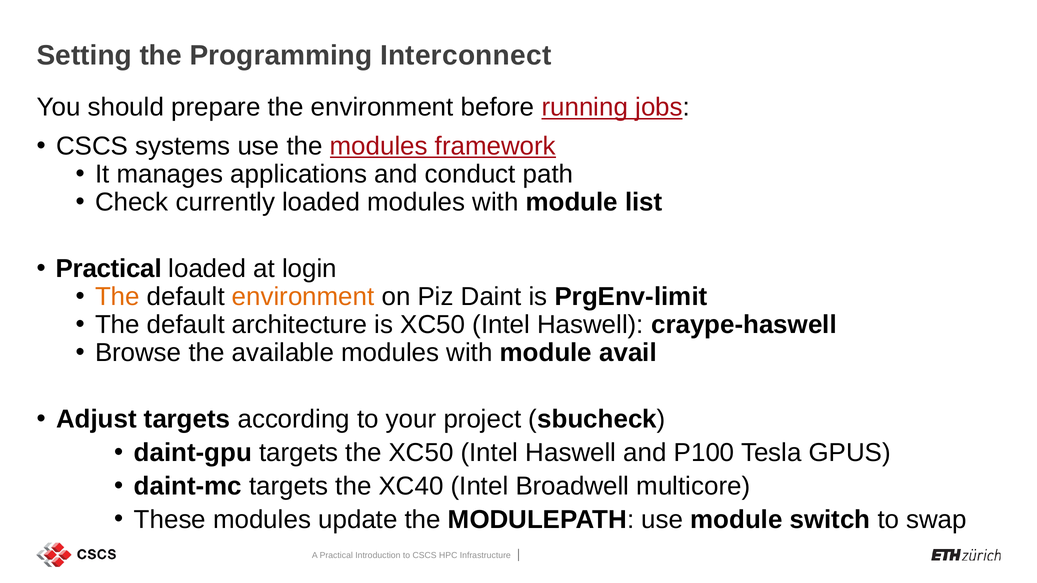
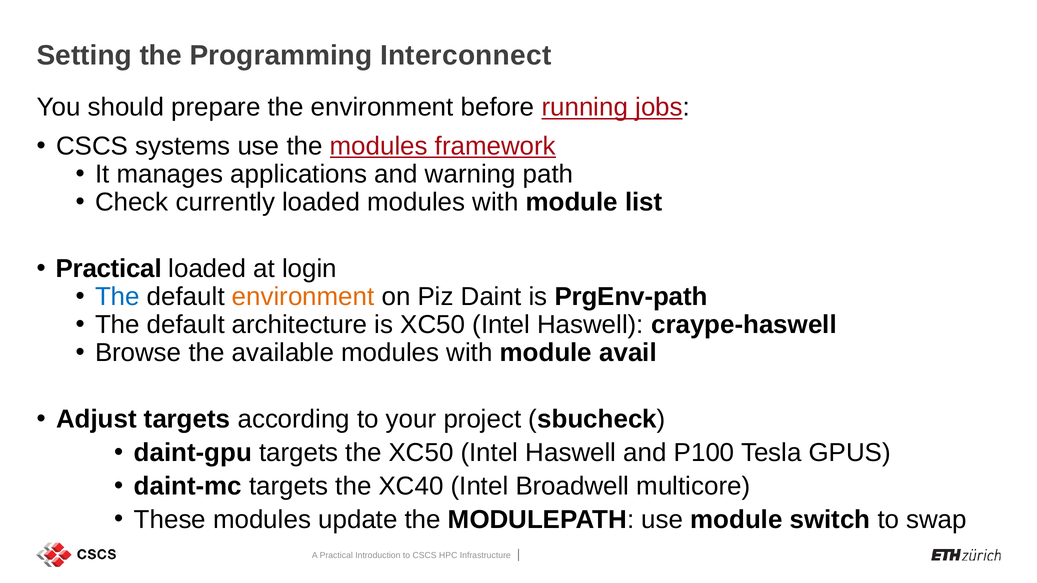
conduct: conduct -> warning
The at (117, 297) colour: orange -> blue
PrgEnv-limit: PrgEnv-limit -> PrgEnv-path
